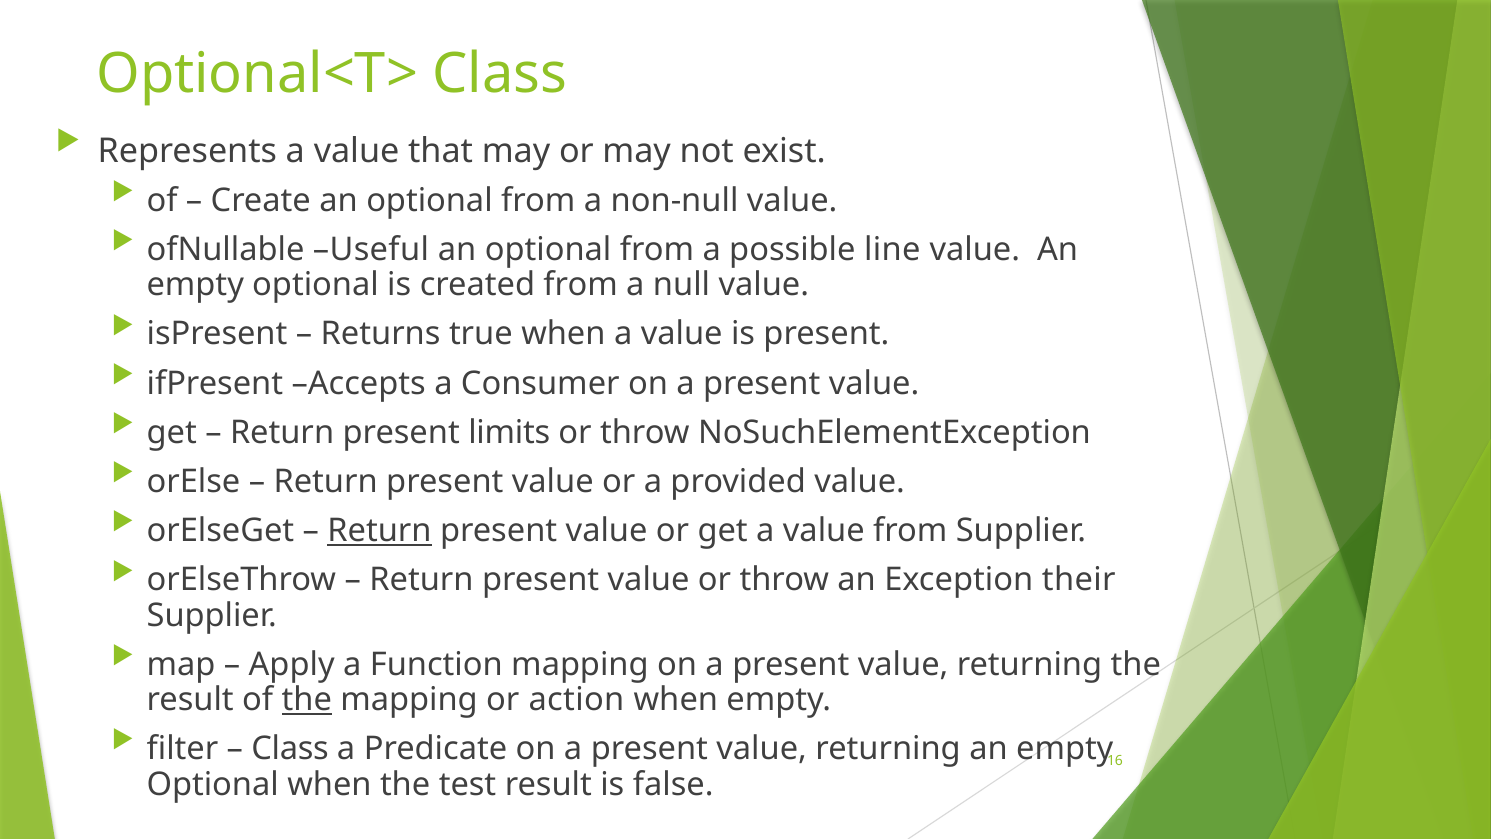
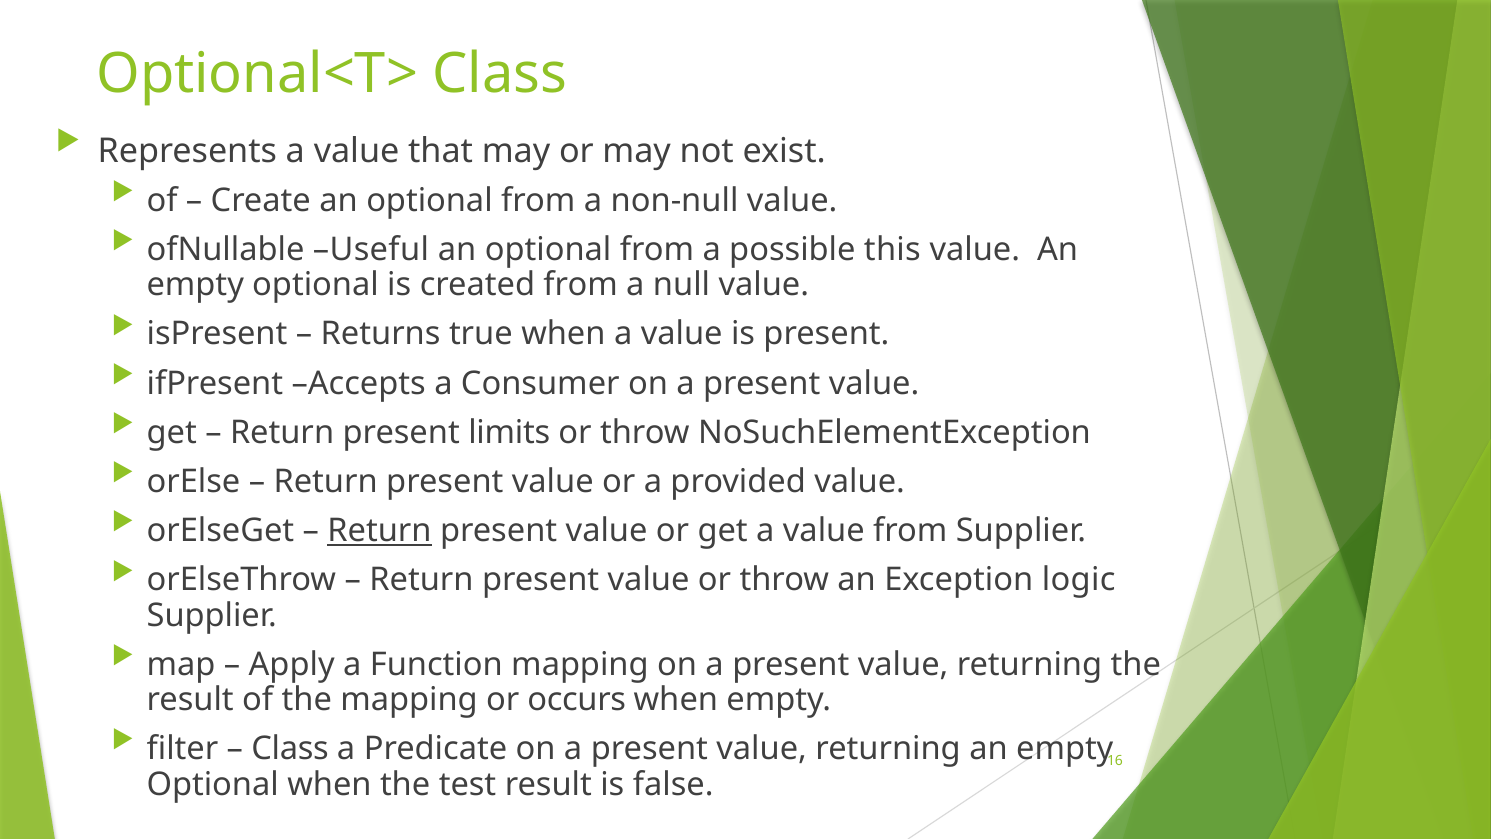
line: line -> this
their: their -> logic
the at (307, 700) underline: present -> none
action: action -> occurs
